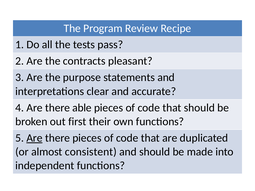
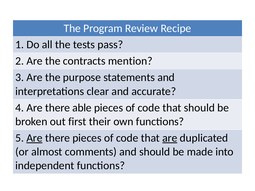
pleasant: pleasant -> mention
are at (170, 138) underline: none -> present
consistent: consistent -> comments
